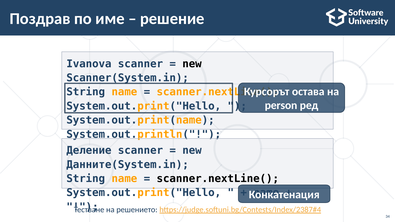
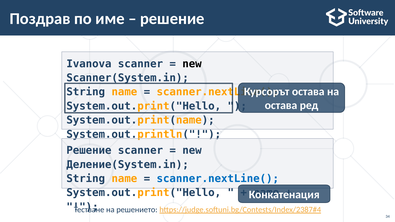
person at (281, 106): person -> остава
Деление at (89, 151): Деление -> Решение
Данните(System.in: Данните(System.in -> Деление(System.in
scanner.nextLine( at (218, 179) colour: black -> blue
